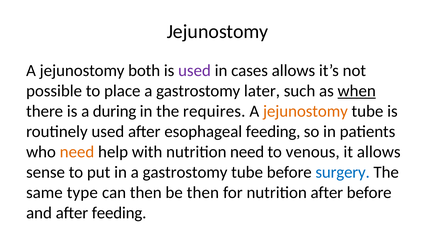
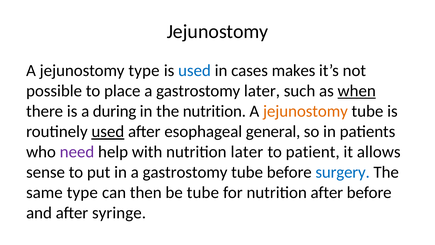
jejunostomy both: both -> type
used at (194, 71) colour: purple -> blue
cases allows: allows -> makes
the requires: requires -> nutrition
used at (108, 132) underline: none -> present
esophageal feeding: feeding -> general
need at (77, 152) colour: orange -> purple
nutrition need: need -> later
venous: venous -> patient
be then: then -> tube
after feeding: feeding -> syringe
